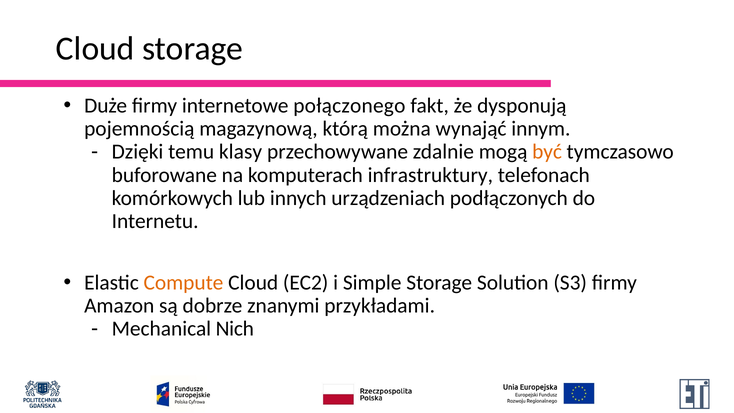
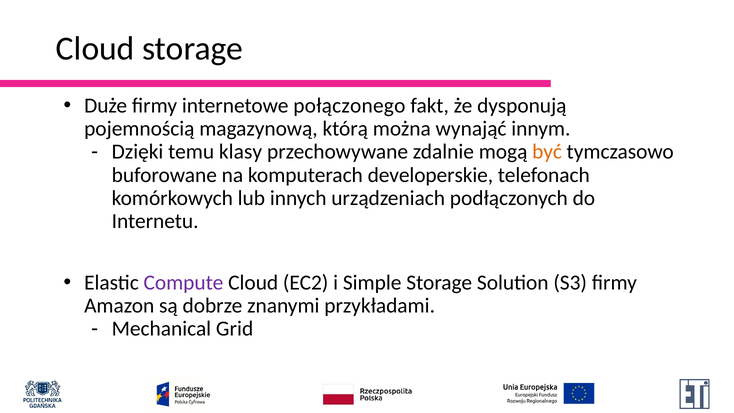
infrastruktury: infrastruktury -> developerskie
Compute colour: orange -> purple
Nich: Nich -> Grid
